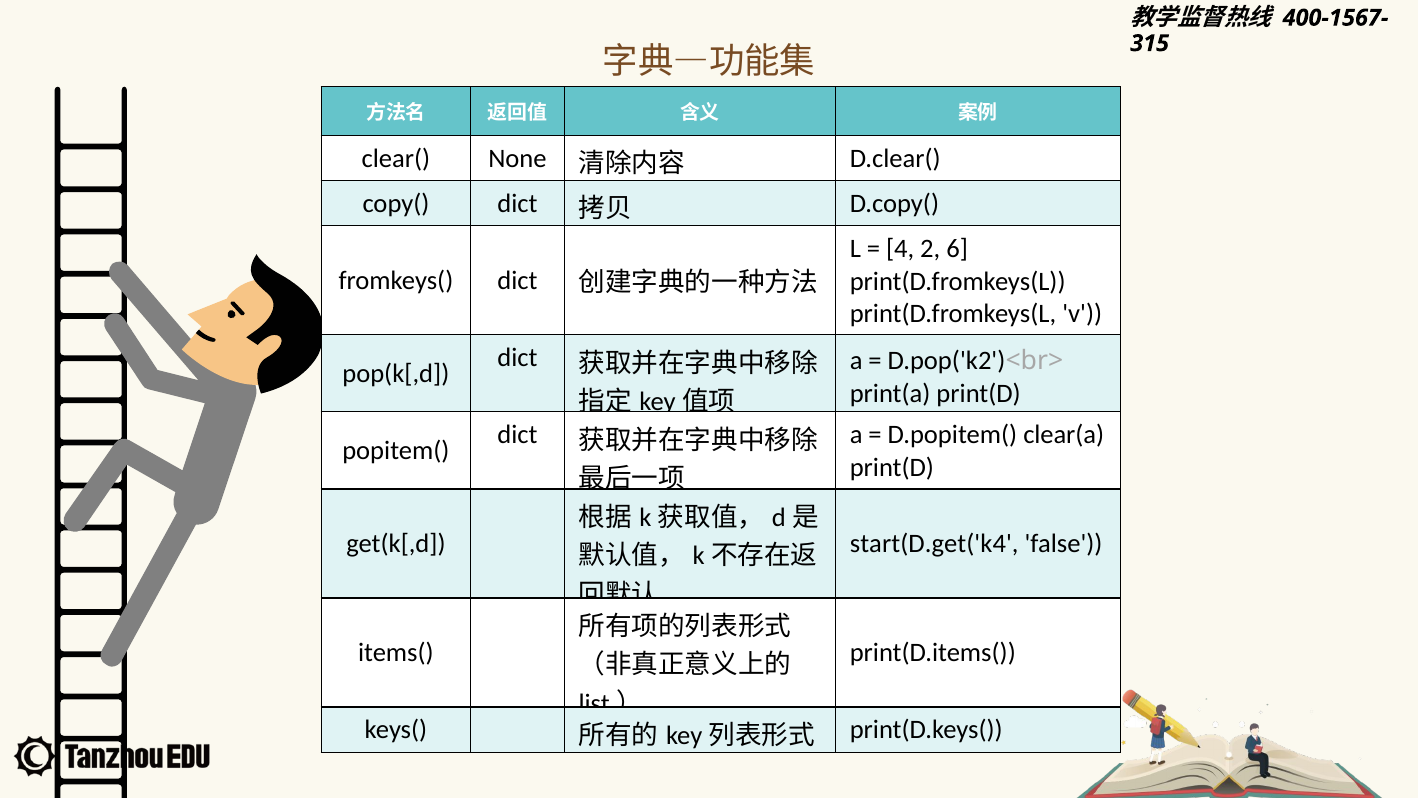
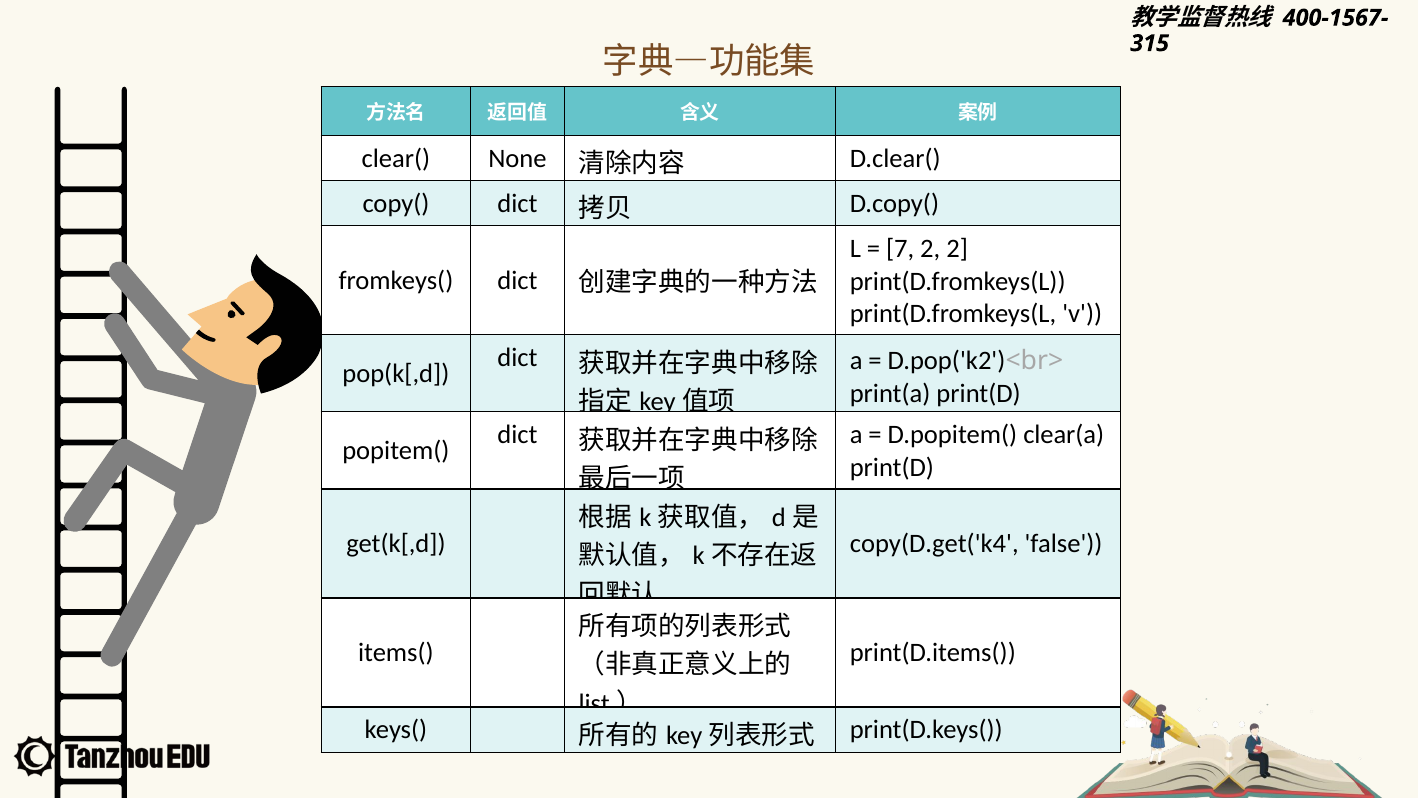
4: 4 -> 7
2 6: 6 -> 2
start(D.get('k4: start(D.get('k4 -> copy(D.get('k4
